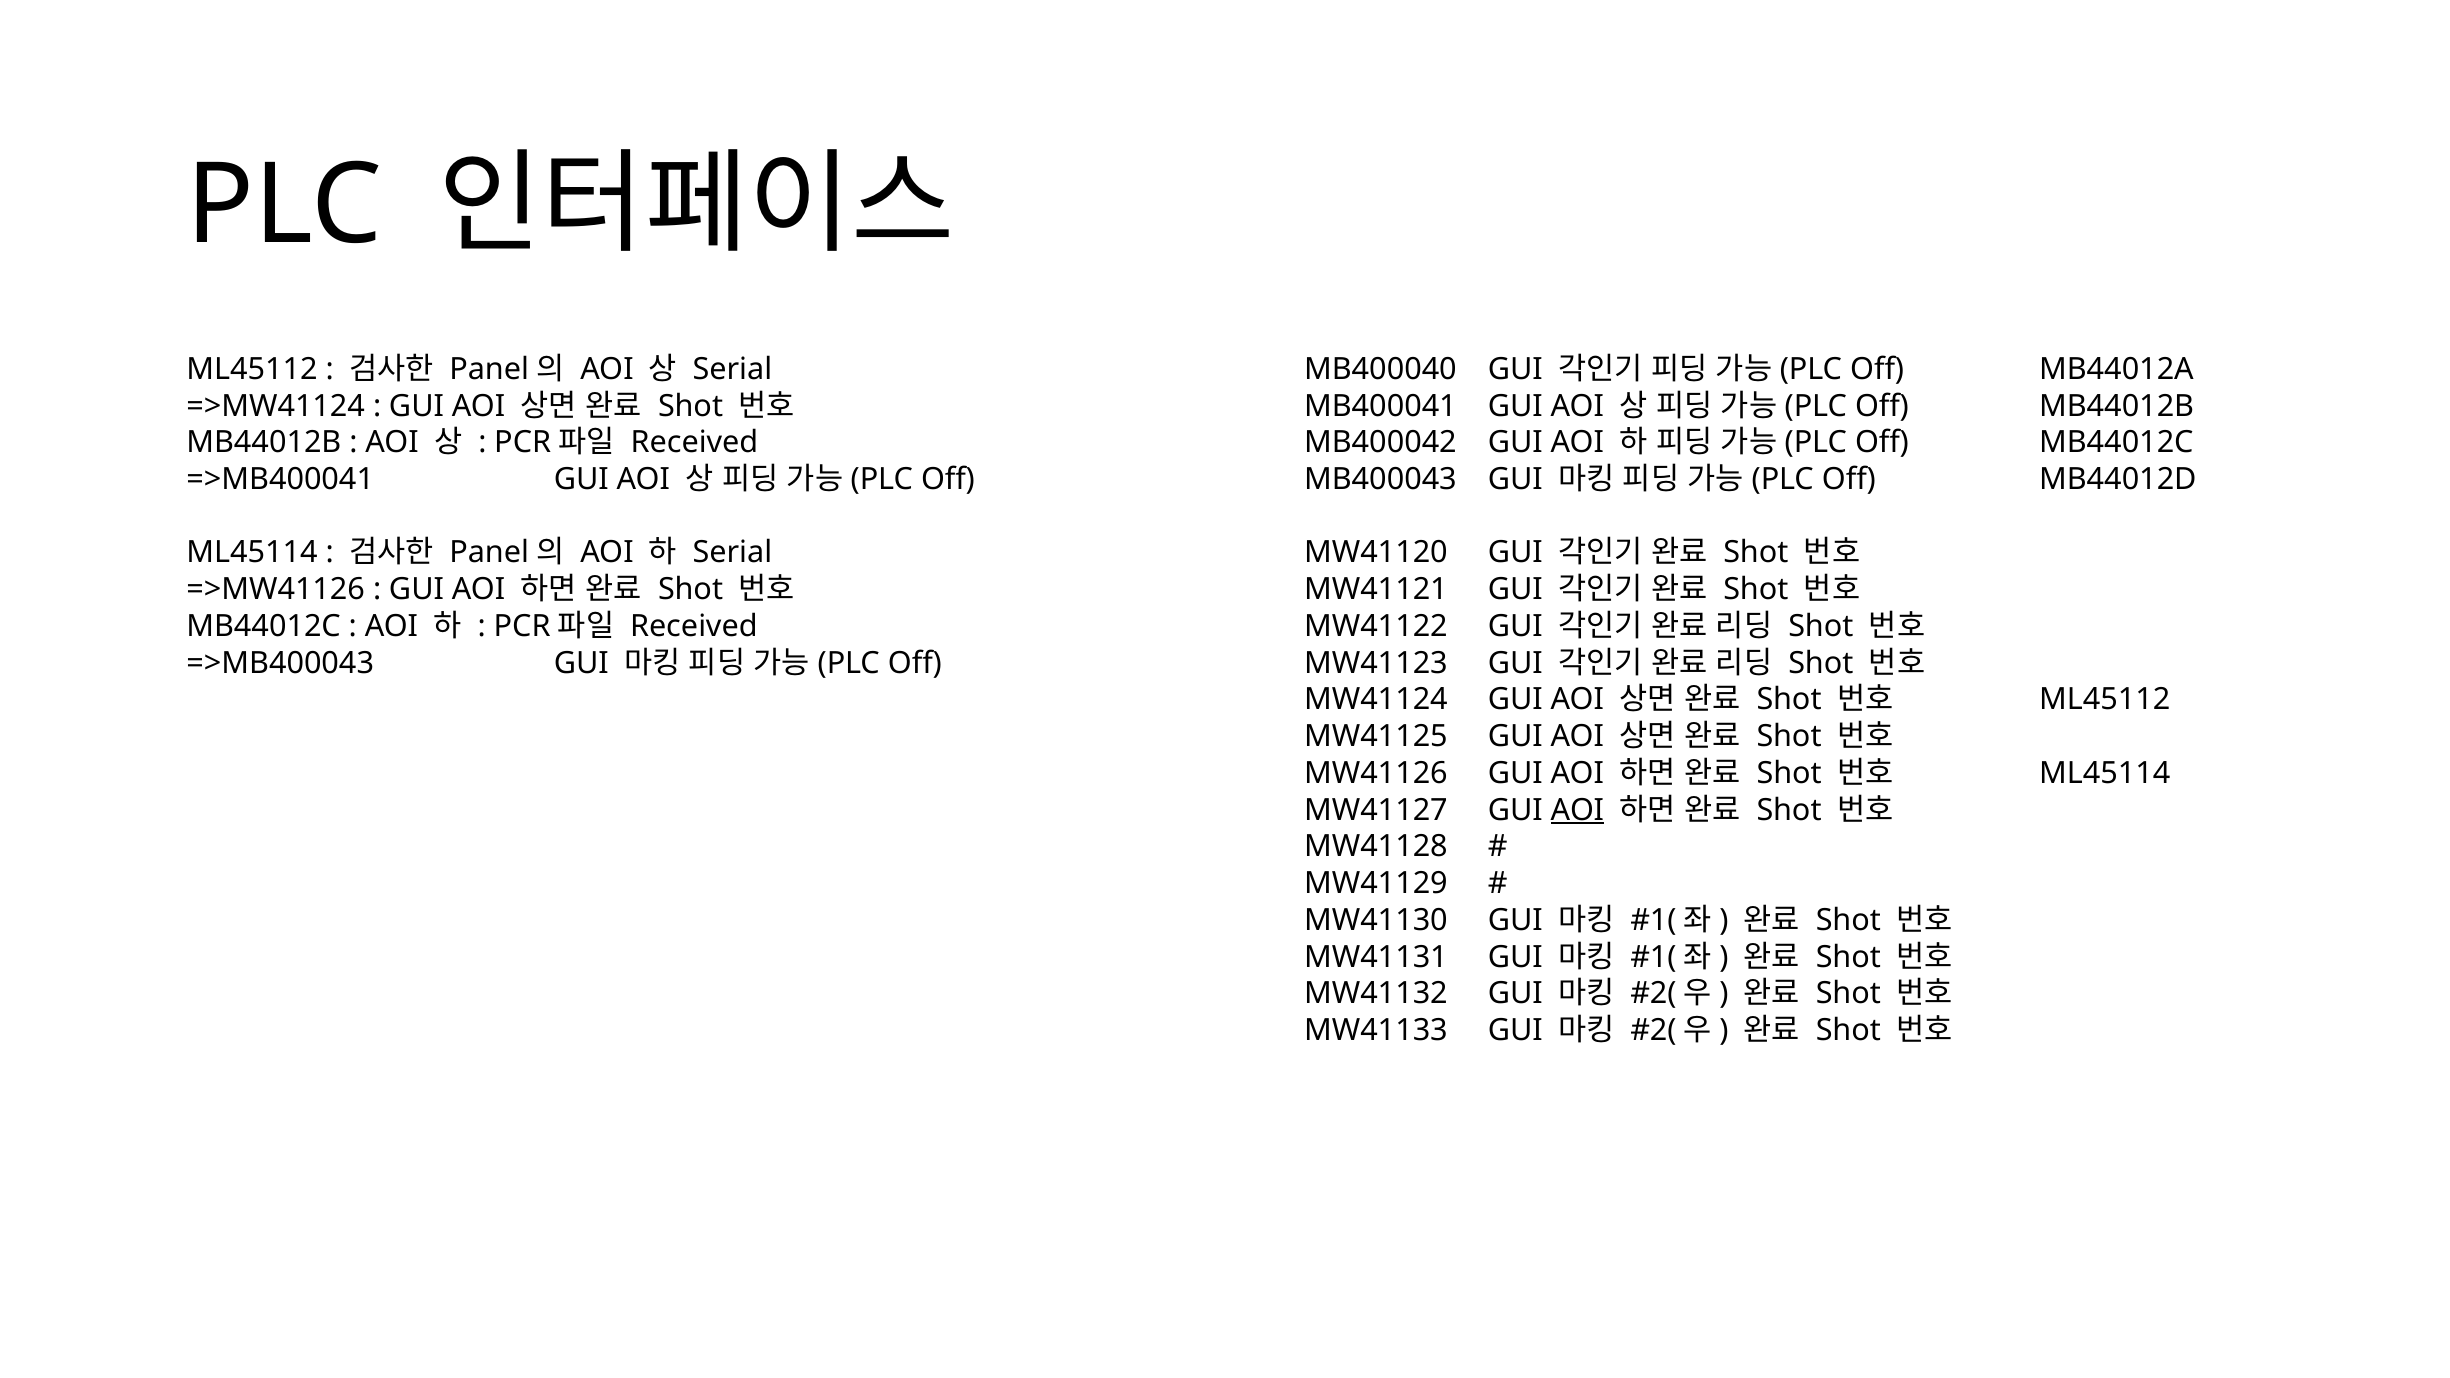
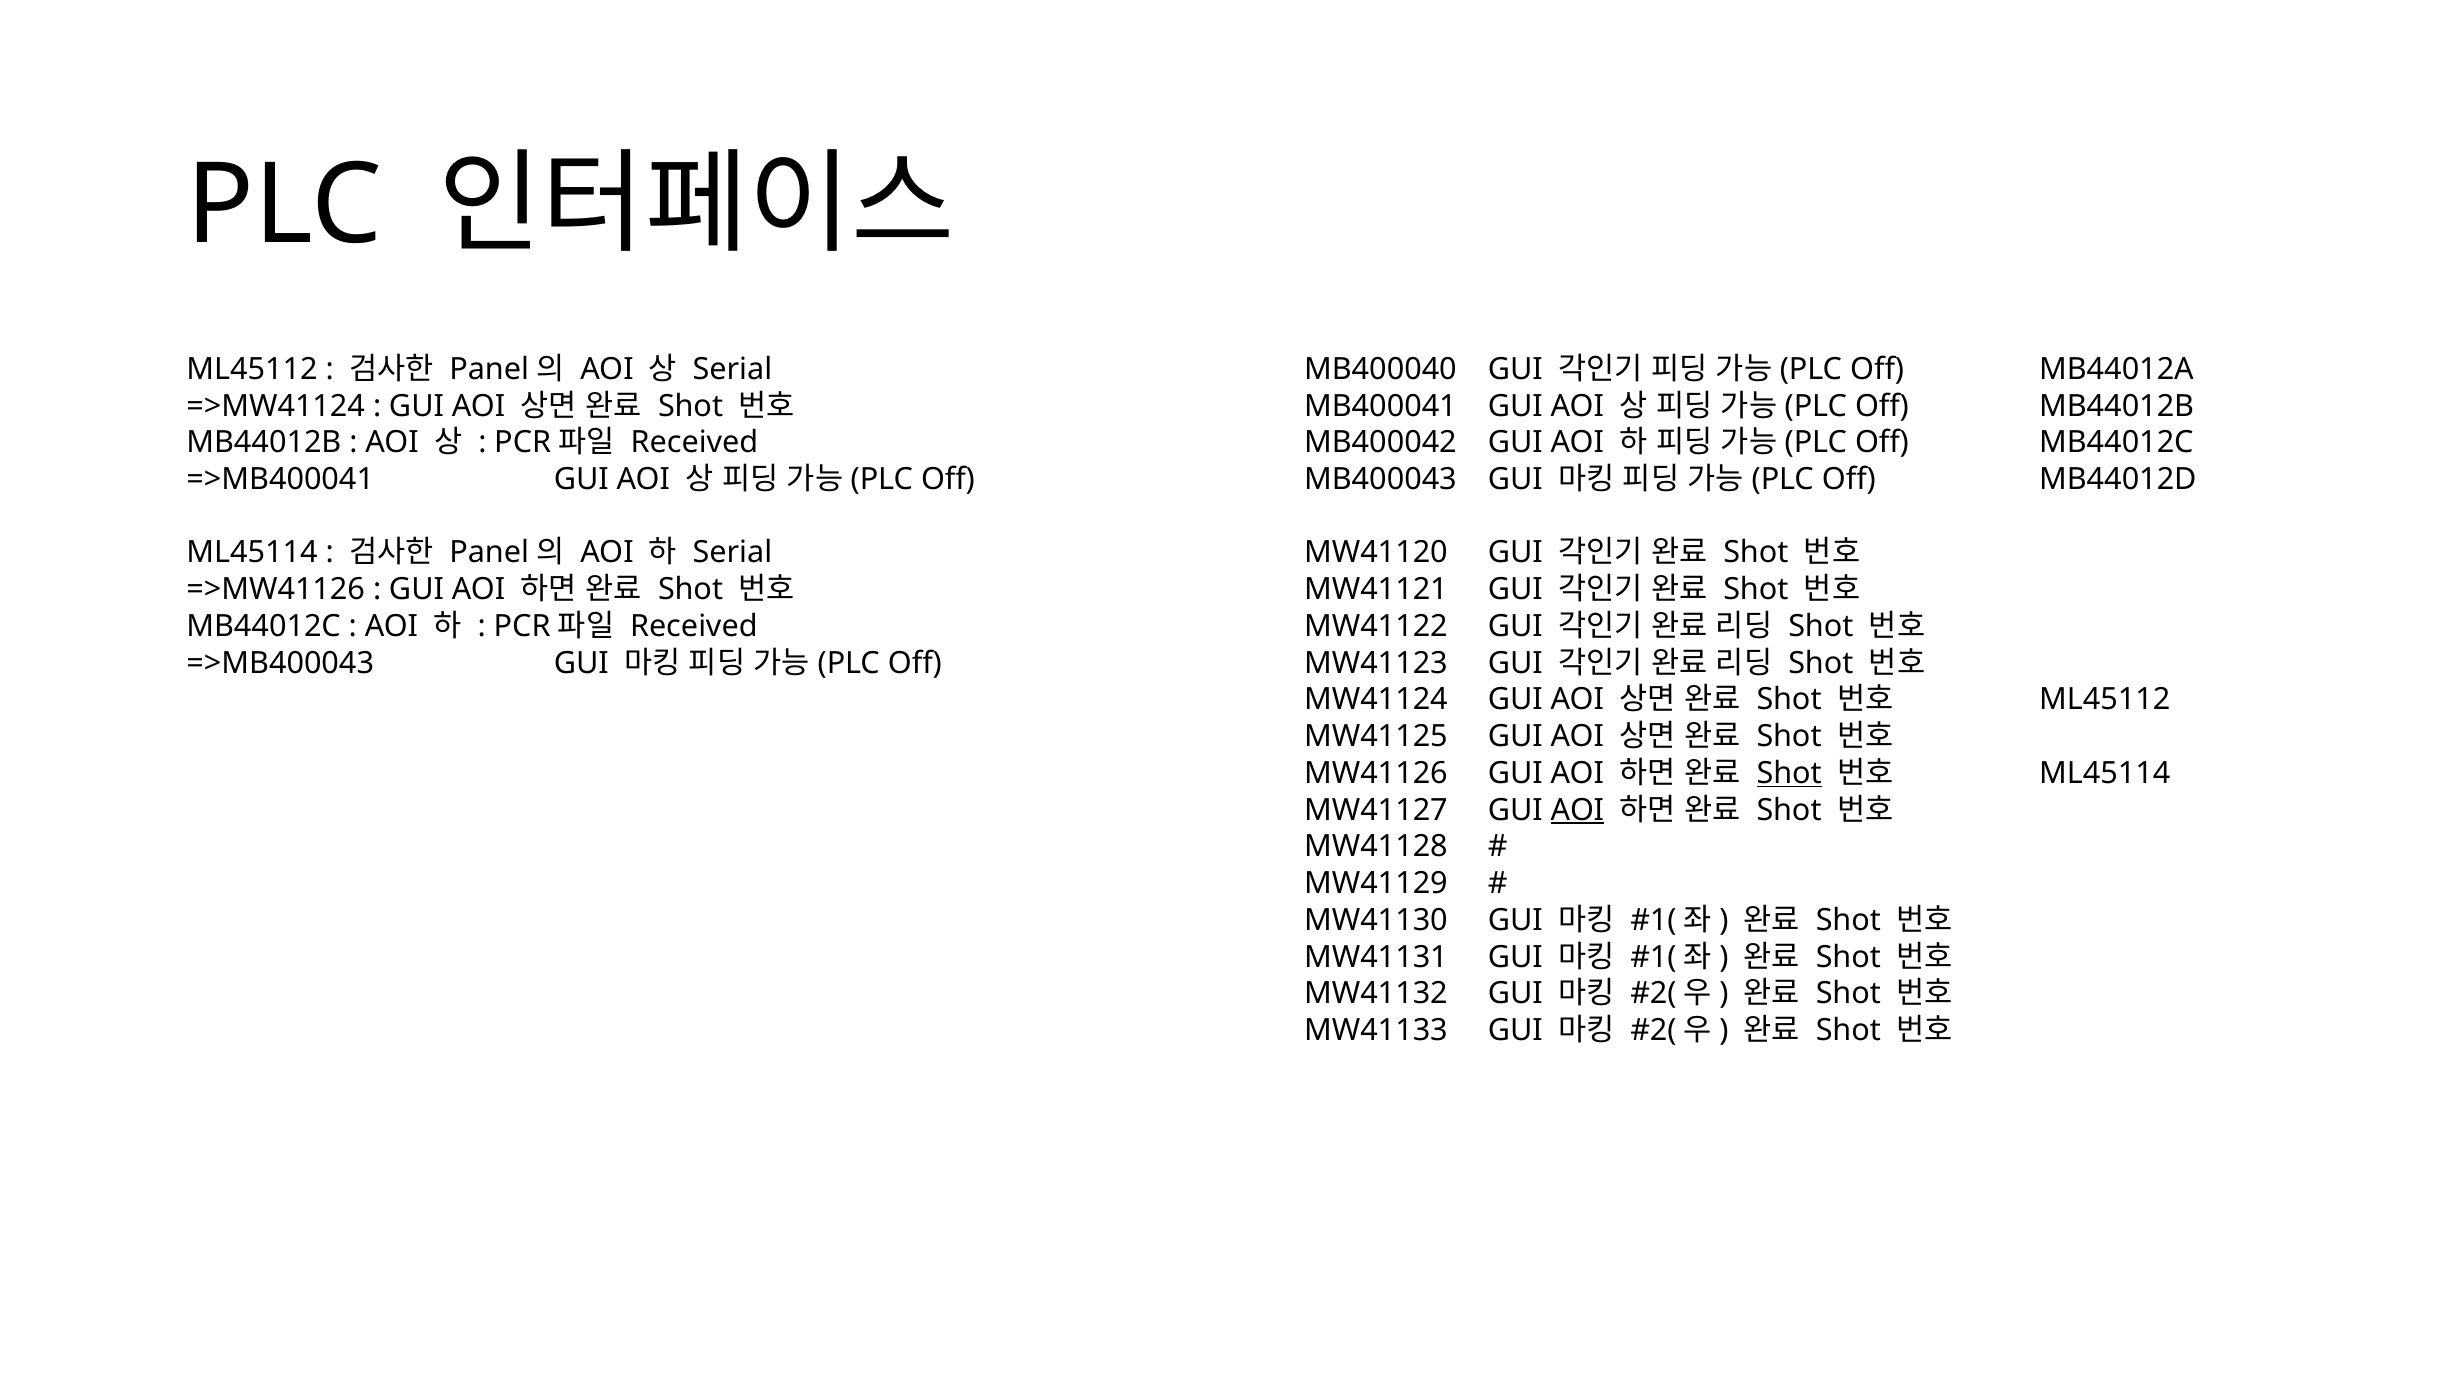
Shot at (1789, 773) underline: none -> present
